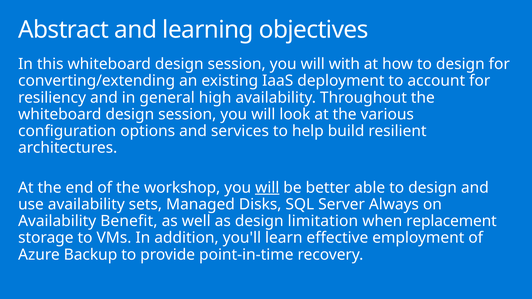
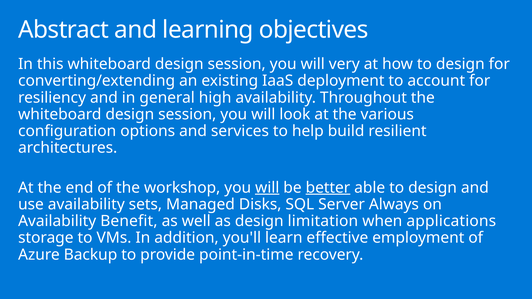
with: with -> very
better underline: none -> present
replacement: replacement -> applications
